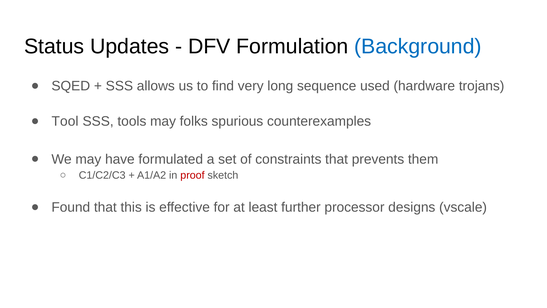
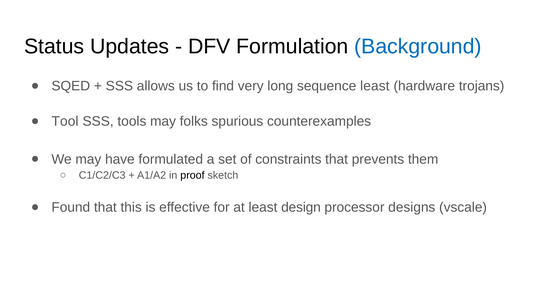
sequence used: used -> least
proof colour: red -> black
further: further -> design
